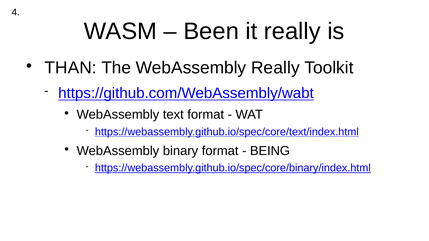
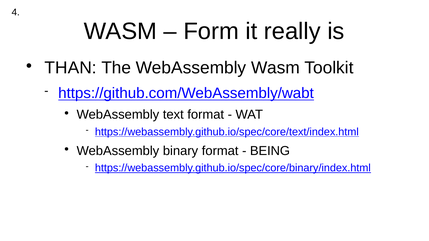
Been: Been -> Form
WebAssembly Really: Really -> Wasm
